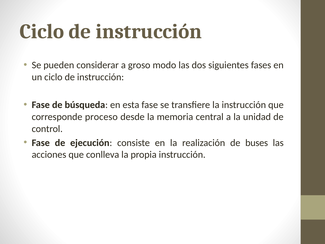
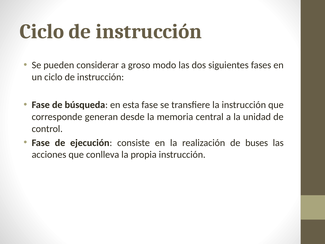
proceso: proceso -> generan
